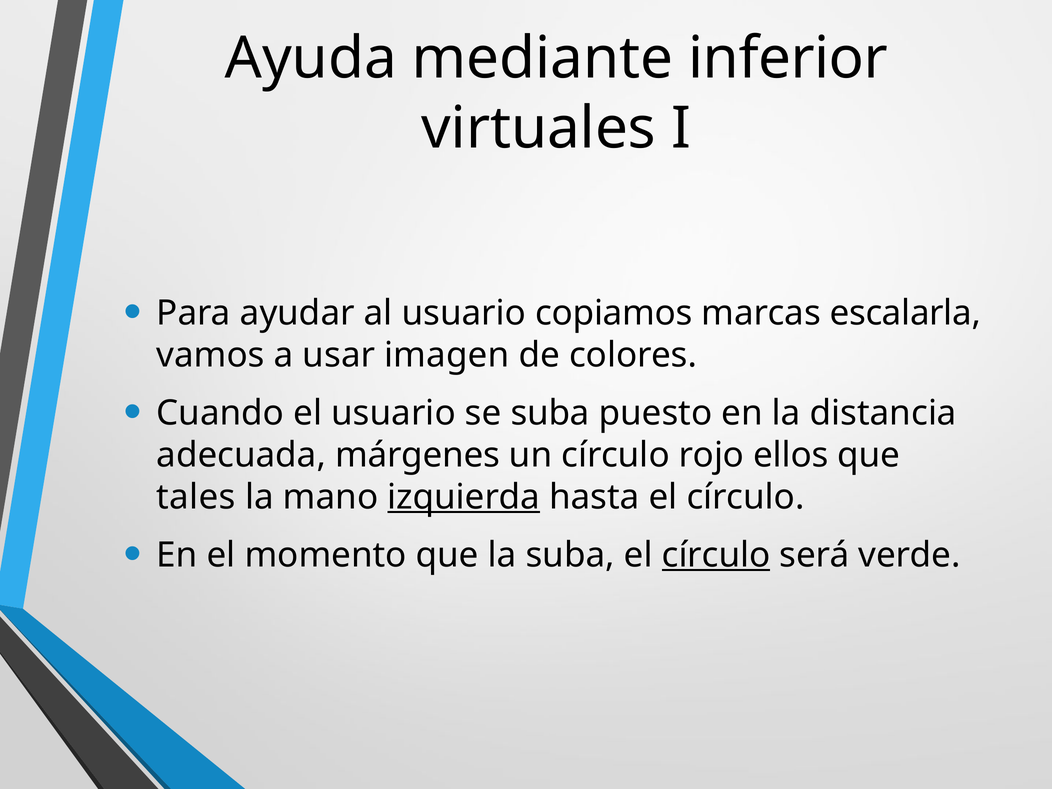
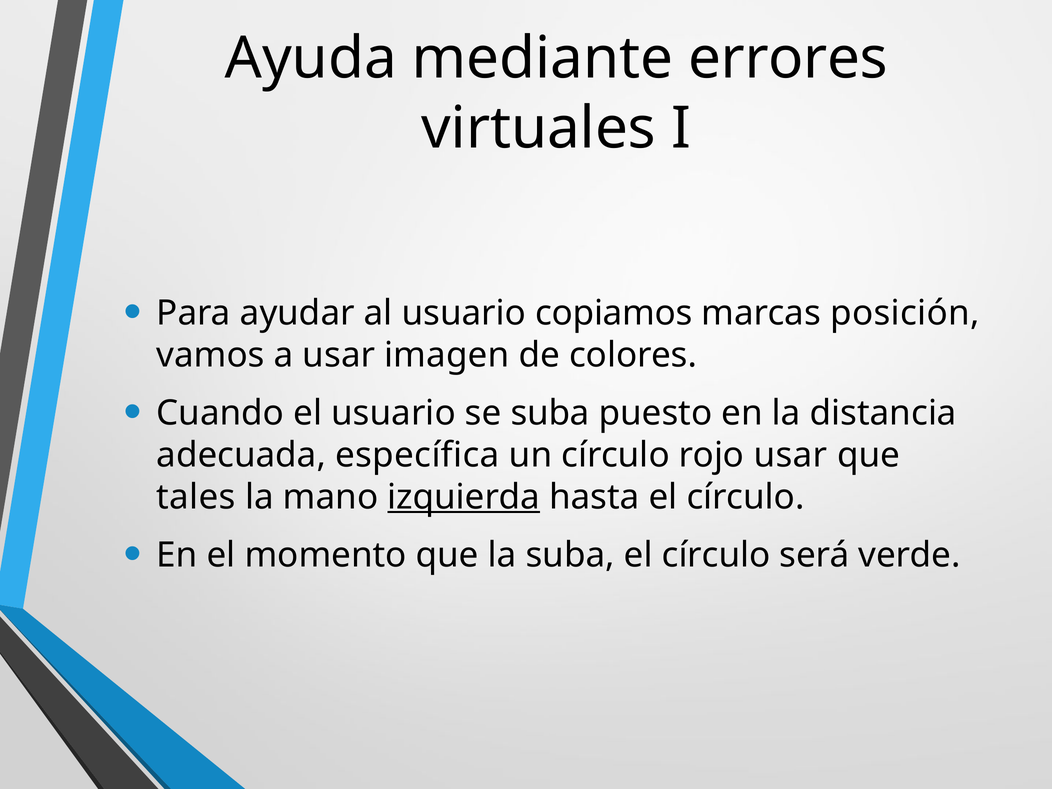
inferior: inferior -> errores
escalarla: escalarla -> posición
márgenes: márgenes -> específica
rojo ellos: ellos -> usar
círculo at (716, 555) underline: present -> none
